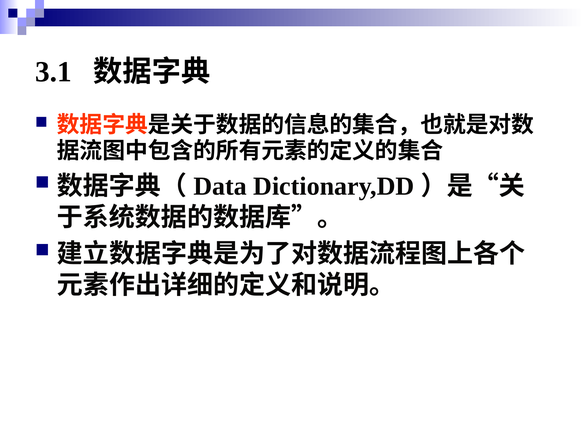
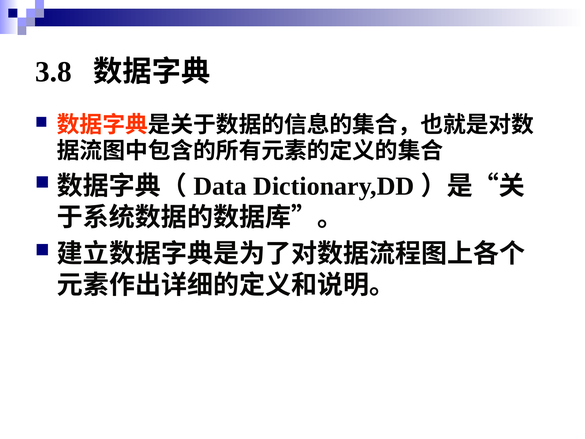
3.1: 3.1 -> 3.8
